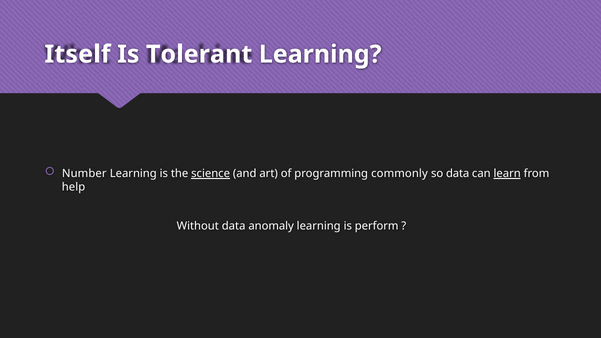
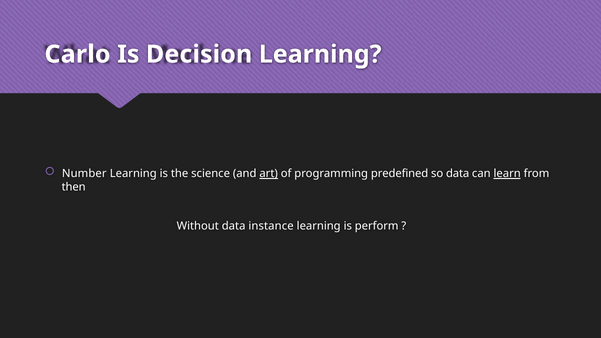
Itself: Itself -> Carlo
Tolerant: Tolerant -> Decision
science underline: present -> none
art underline: none -> present
commonly: commonly -> predefined
help: help -> then
anomaly: anomaly -> instance
